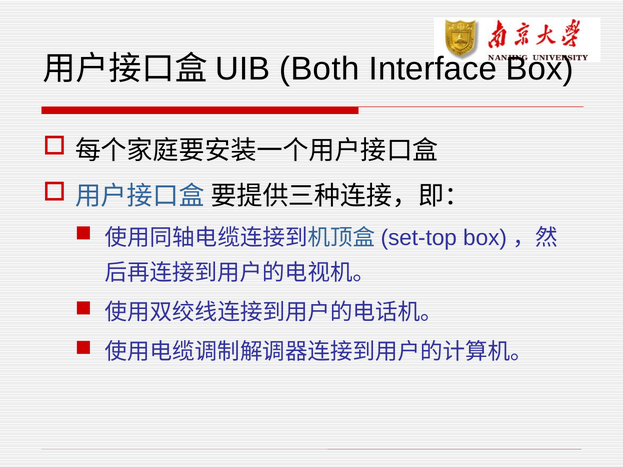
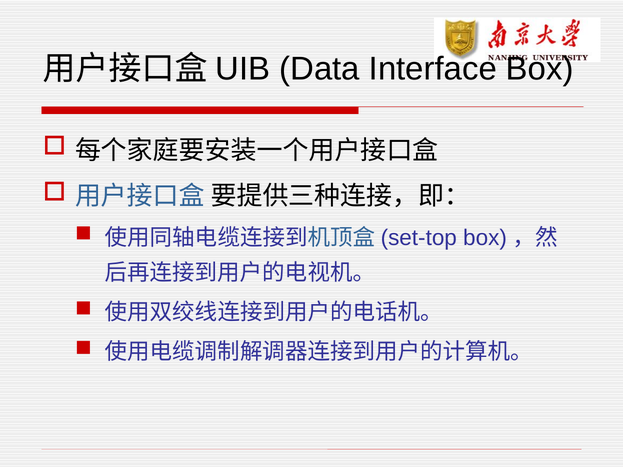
Both: Both -> Data
